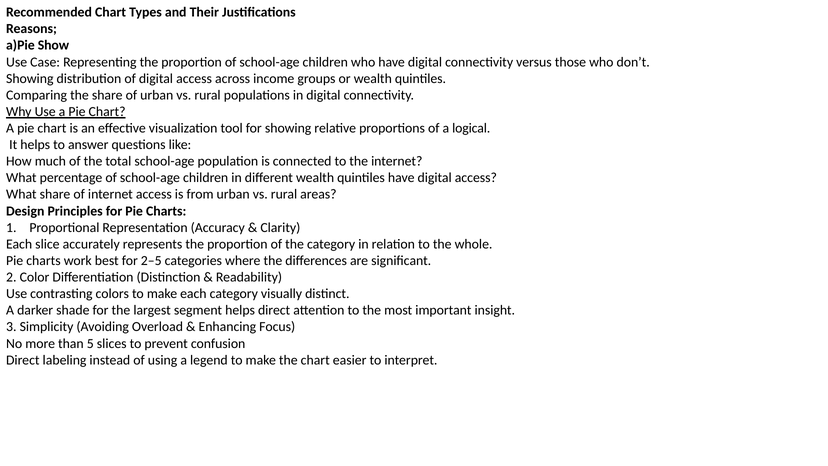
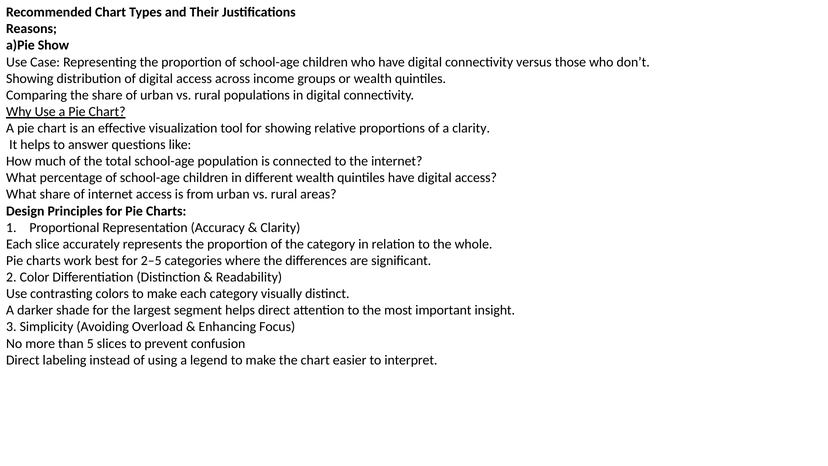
a logical: logical -> clarity
